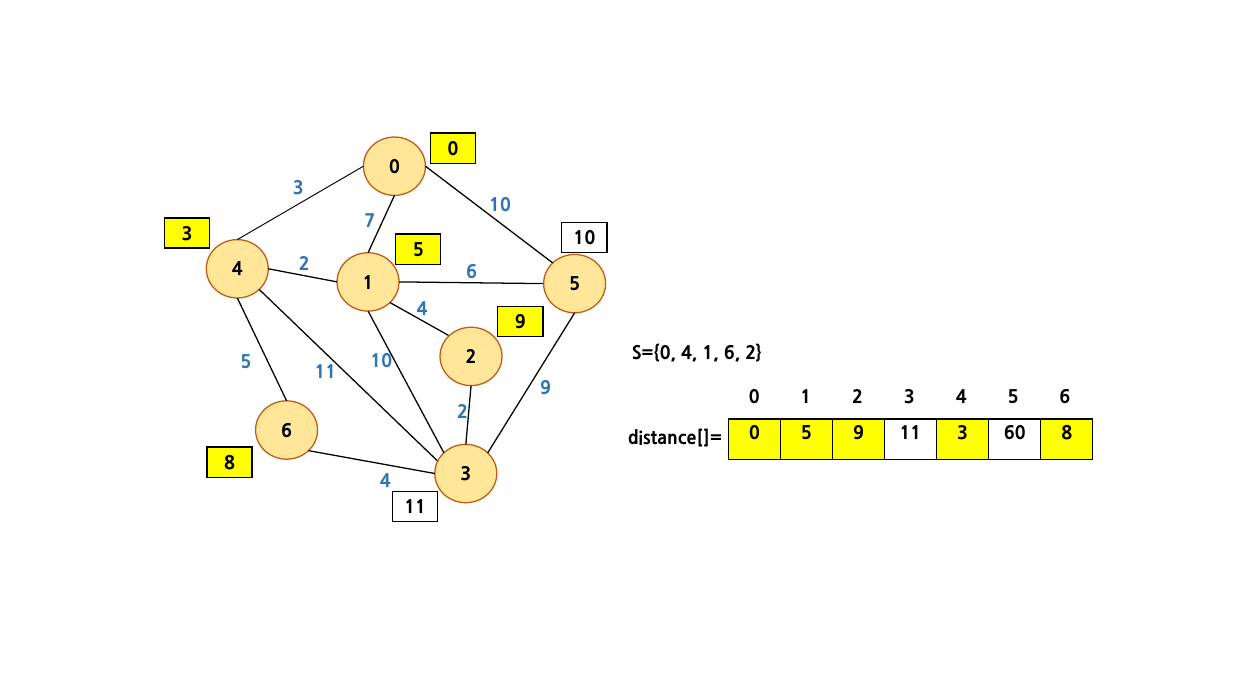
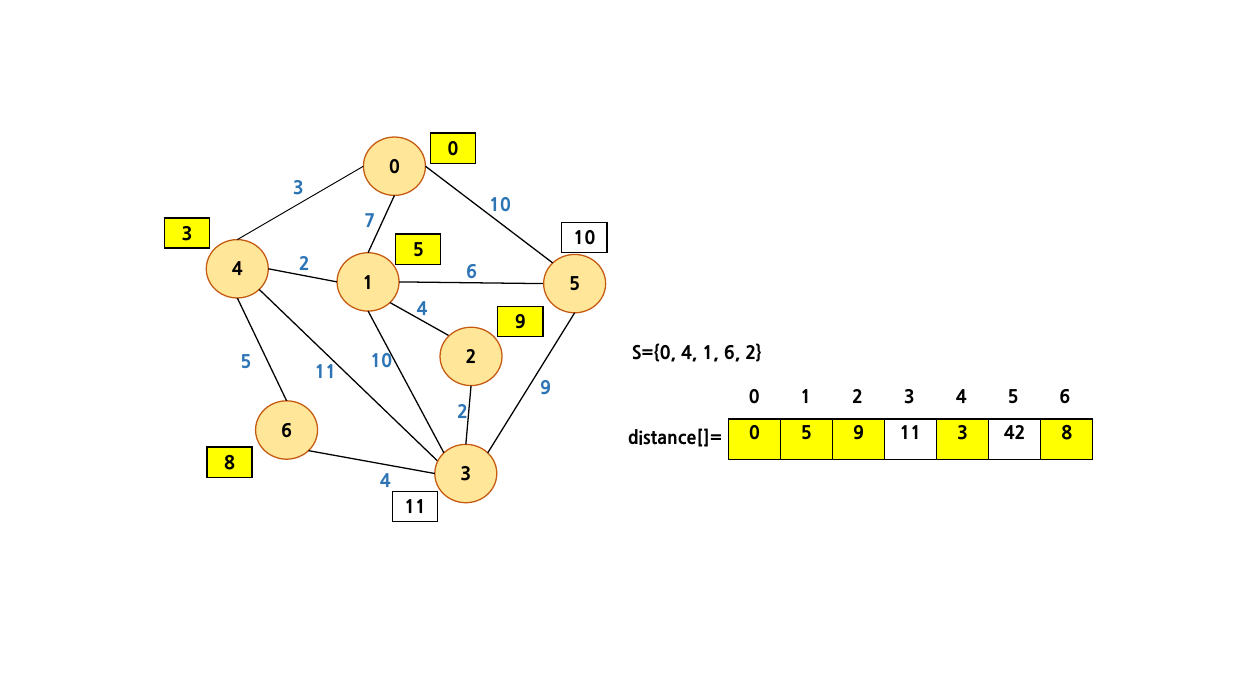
60: 60 -> 42
